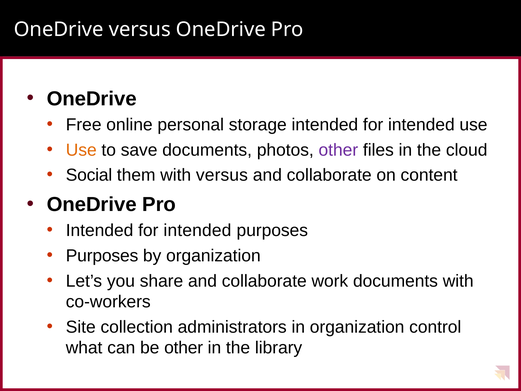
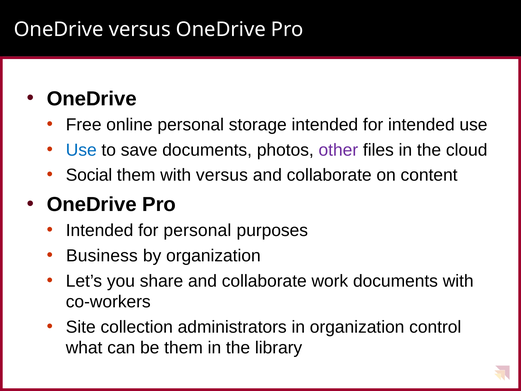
Use at (81, 150) colour: orange -> blue
intended at (197, 230): intended -> personal
Purposes at (102, 256): Purposes -> Business
be other: other -> them
